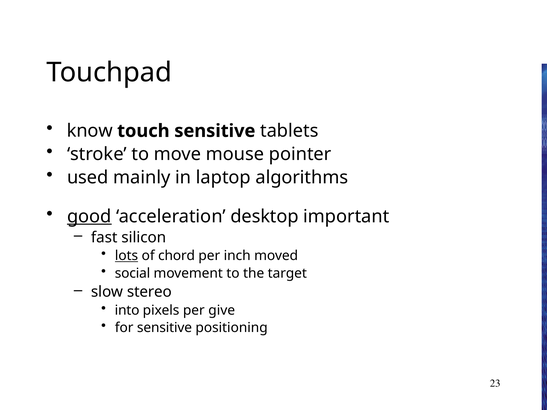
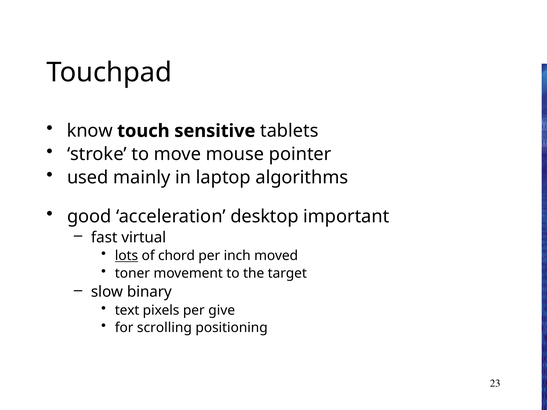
good underline: present -> none
silicon: silicon -> virtual
social: social -> toner
stereo: stereo -> binary
into: into -> text
for sensitive: sensitive -> scrolling
